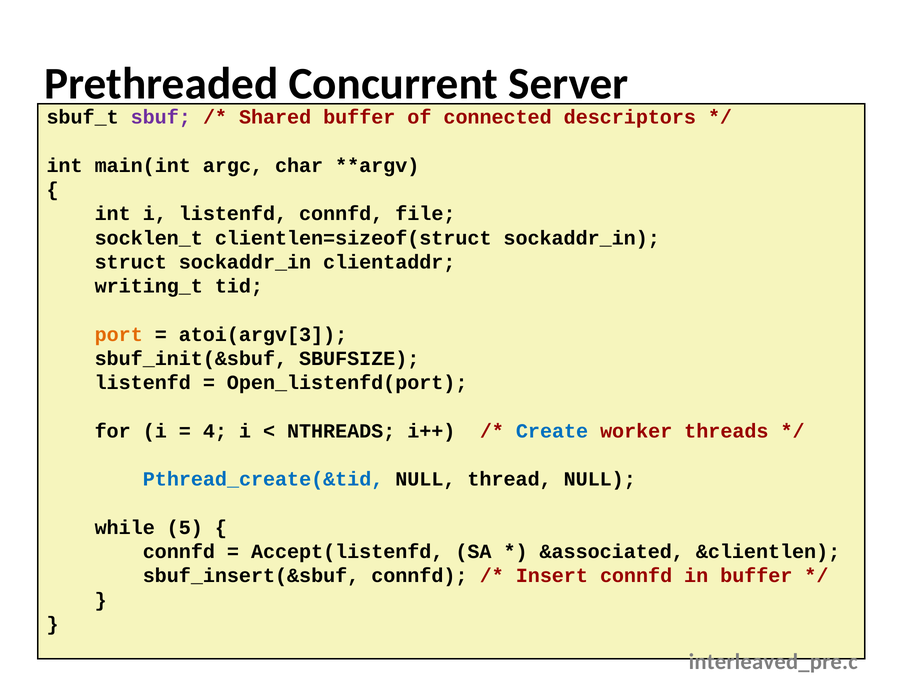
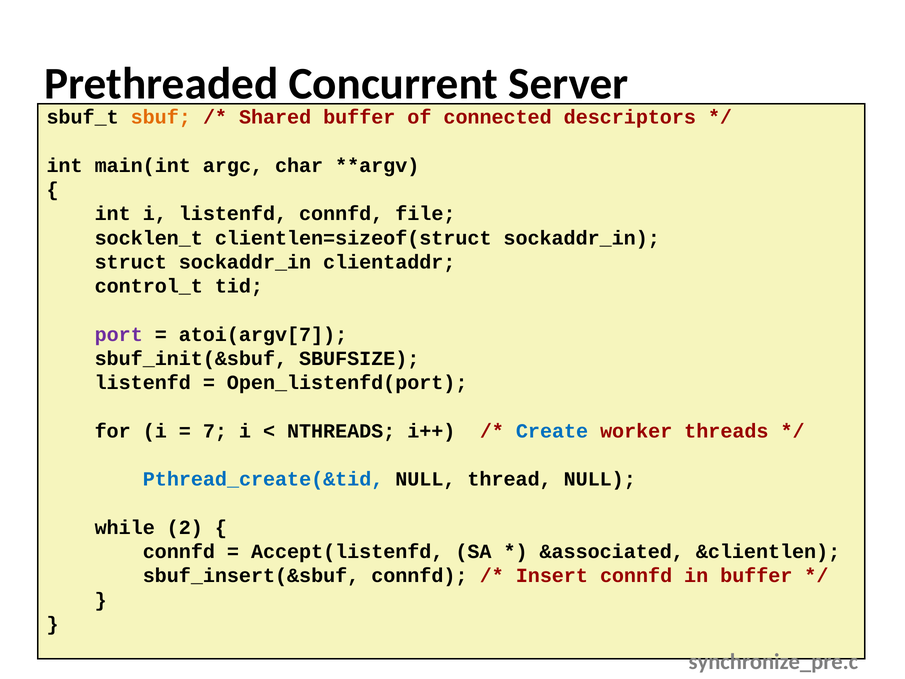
sbuf colour: purple -> orange
writing_t: writing_t -> control_t
port colour: orange -> purple
atoi(argv[3: atoi(argv[3 -> atoi(argv[7
4: 4 -> 7
5: 5 -> 2
interleaved_pre.c: interleaved_pre.c -> synchronize_pre.c
